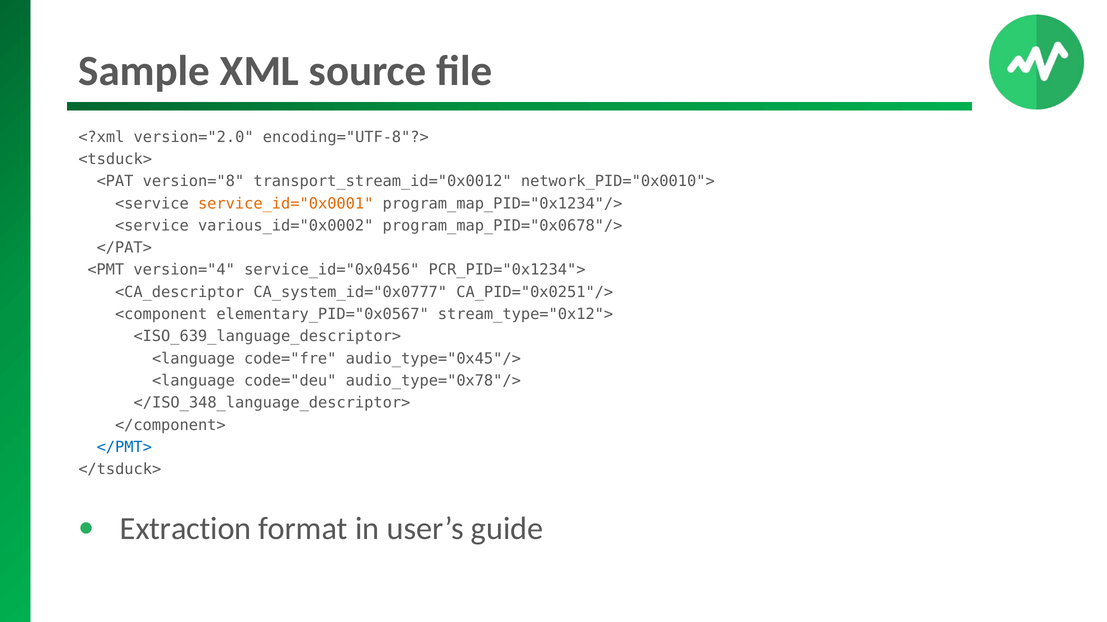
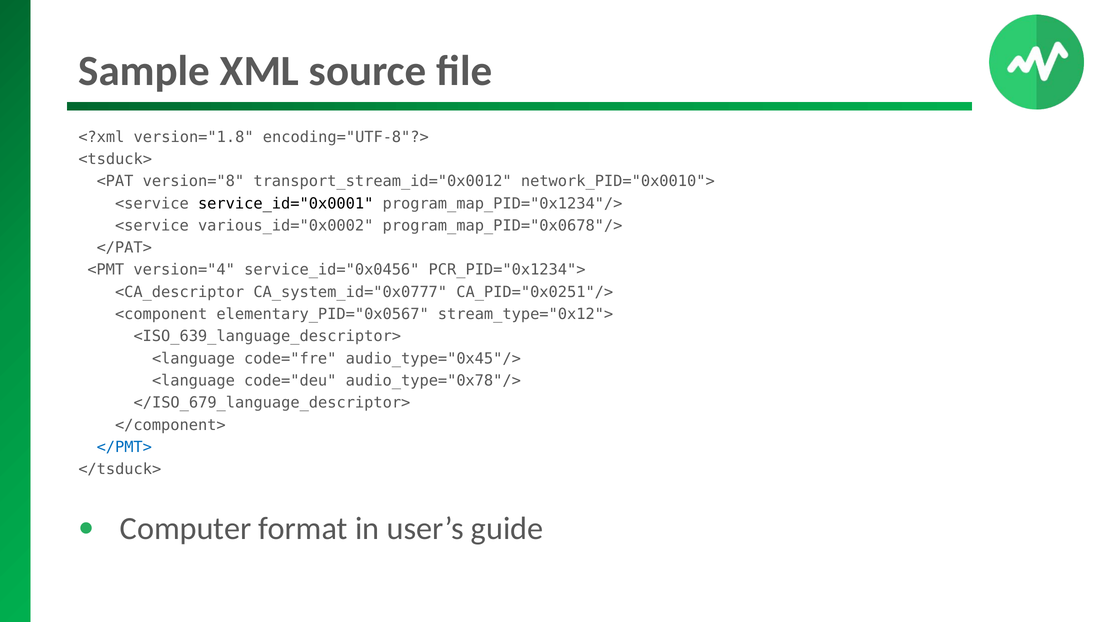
version="2.0: version="2.0 -> version="1.8
service_id="0x0001 colour: orange -> black
</ISO_348_language_descriptor>: </ISO_348_language_descriptor> -> </ISO_679_language_descriptor>
Extraction: Extraction -> Computer
